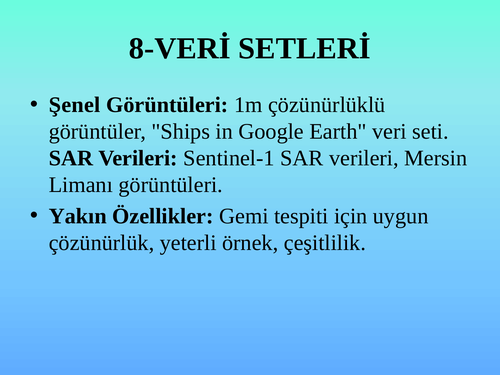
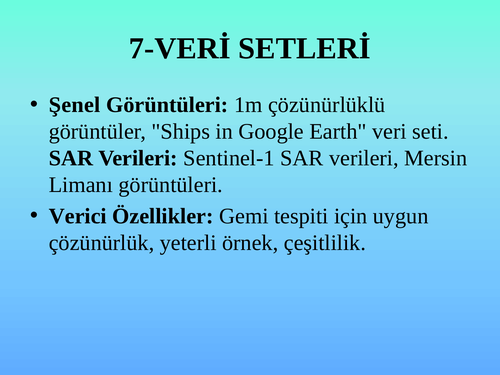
8-VERİ: 8-VERİ -> 7-VERİ
Yakın: Yakın -> Verici
